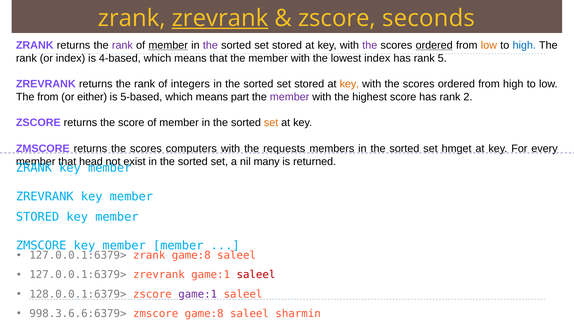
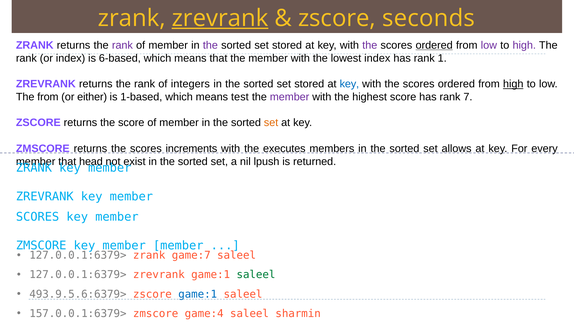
member at (168, 45) underline: present -> none
low at (489, 45) colour: orange -> purple
high at (524, 45) colour: blue -> purple
4-based: 4-based -> 6-based
5: 5 -> 1
key at (349, 84) colour: orange -> blue
high at (513, 84) underline: none -> present
5-based: 5-based -> 1-based
part: part -> test
2: 2 -> 7
computers: computers -> increments
requests: requests -> executes
hmget: hmget -> allows
many: many -> lpush
STORED at (38, 217): STORED -> SCORES
zrank game:8: game:8 -> game:7
saleel at (256, 275) colour: red -> green
128.0.0.1:6379>: 128.0.0.1:6379> -> 493.9.5.6:6379>
game:1 at (198, 294) colour: purple -> blue
998.3.6.6:6379>: 998.3.6.6:6379> -> 157.0.0.1:6379>
zmscore game:8: game:8 -> game:4
